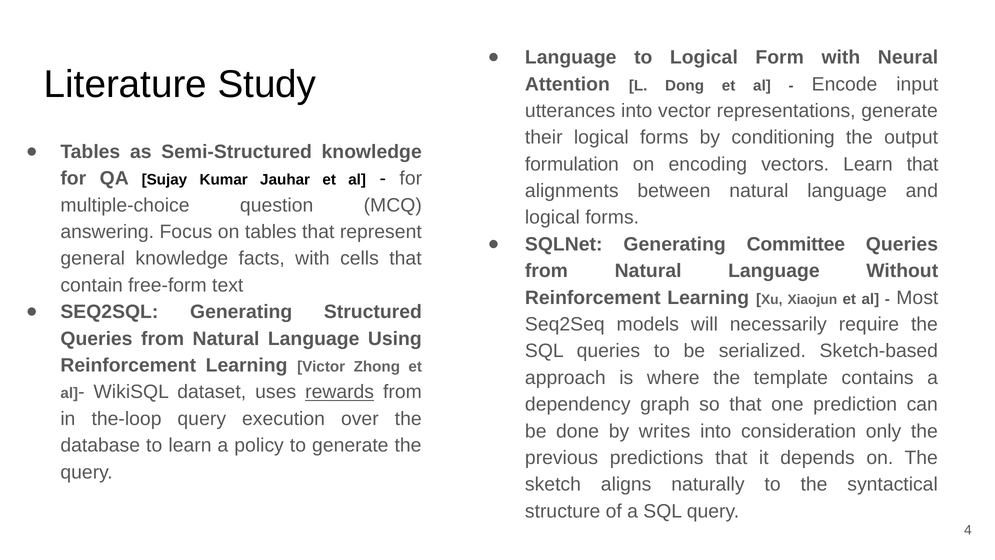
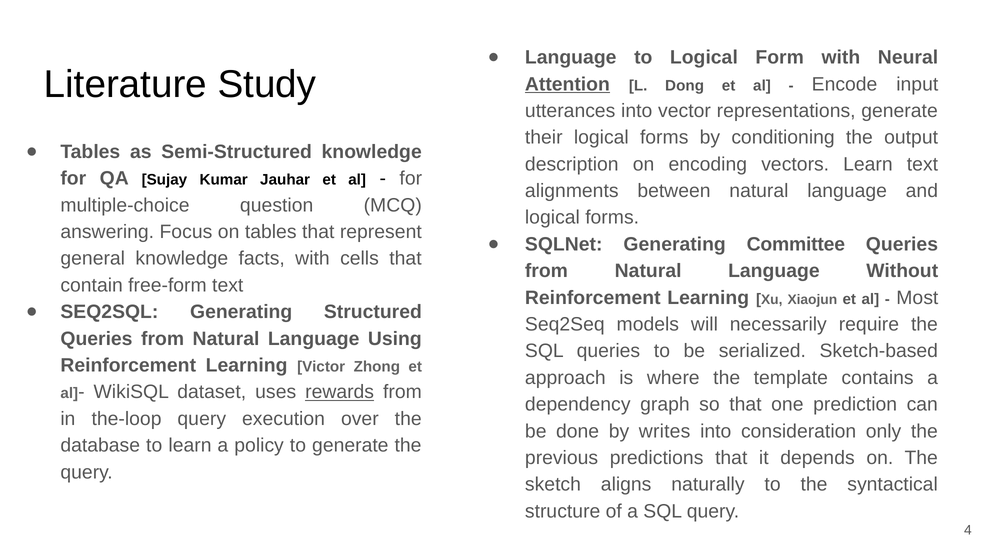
Attention underline: none -> present
formulation: formulation -> description
Learn that: that -> text
